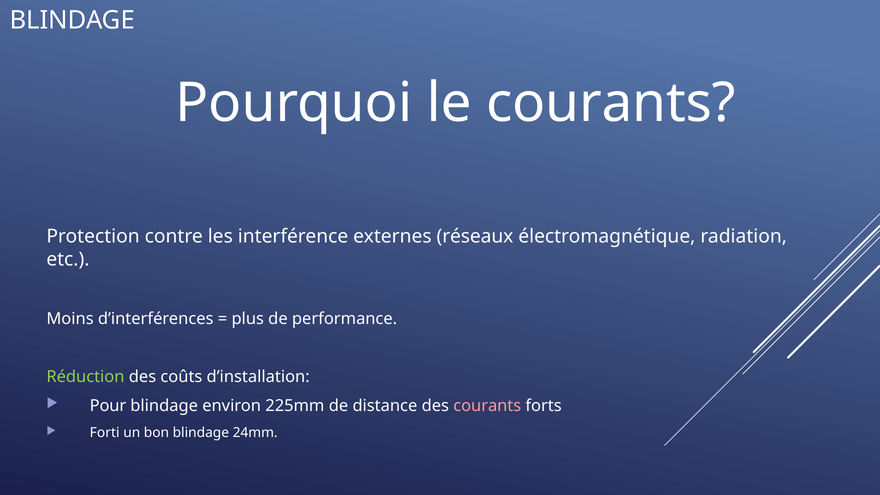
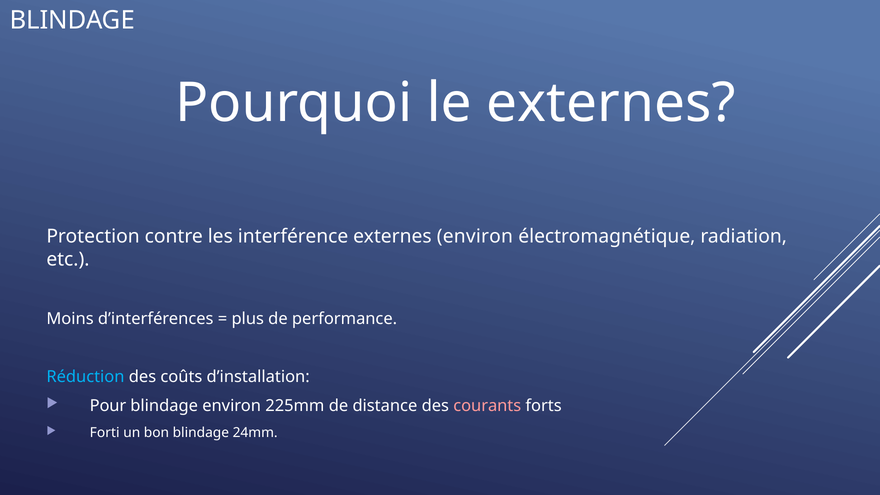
le courants: courants -> externes
externes réseaux: réseaux -> environ
Réduction colour: light green -> light blue
